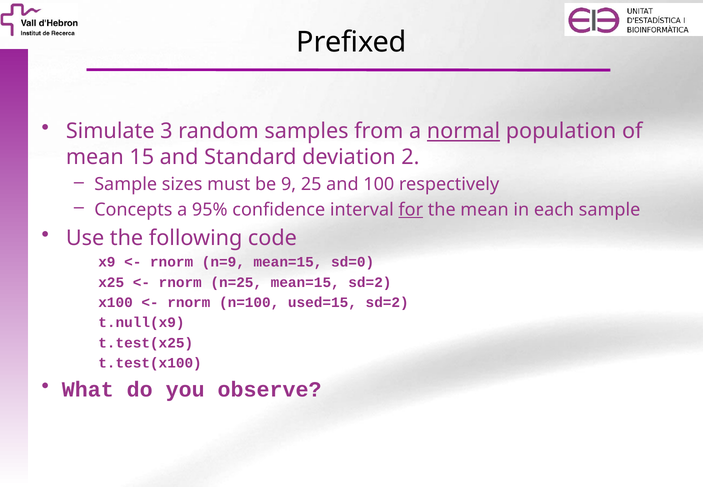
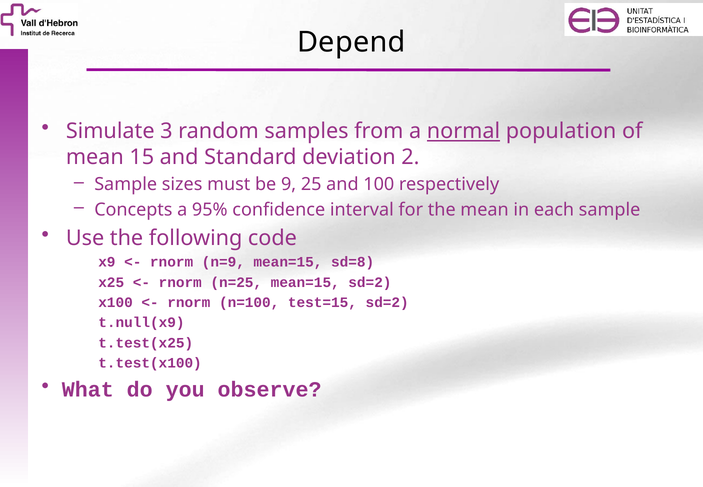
Prefixed: Prefixed -> Depend
for underline: present -> none
sd=0: sd=0 -> sd=8
used=15: used=15 -> test=15
